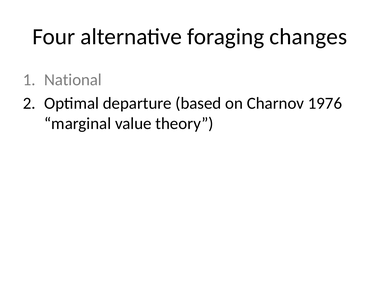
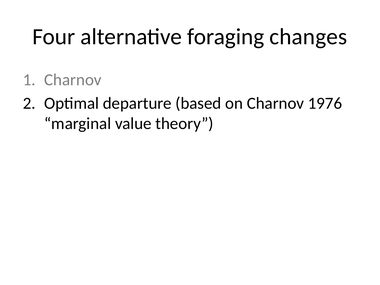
National at (73, 80): National -> Charnov
